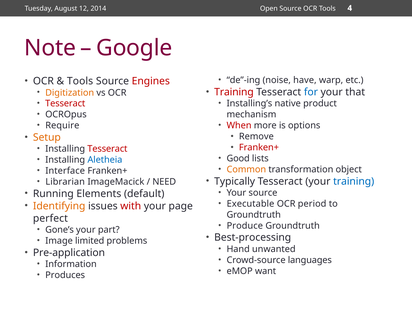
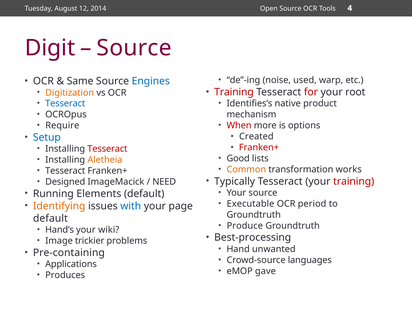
Note: Note -> Digit
Google at (134, 48): Google -> Source
have: have -> used
Tools at (80, 81): Tools -> Same
Engines colour: red -> blue
for colour: blue -> red
that: that -> root
Tesseract at (65, 104) colour: red -> blue
Installing’s: Installing’s -> Identifies’s
Remove: Remove -> Created
Setup colour: orange -> blue
Aletheia colour: blue -> orange
object: object -> works
Interface at (65, 171): Interface -> Tesseract
training at (354, 181) colour: blue -> red
Librarian: Librarian -> Designed
with colour: red -> blue
perfect at (50, 218): perfect -> default
Gone’s: Gone’s -> Hand’s
part: part -> wiki
limited: limited -> trickier
Pre-application: Pre-application -> Pre-containing
Information: Information -> Applications
want: want -> gave
